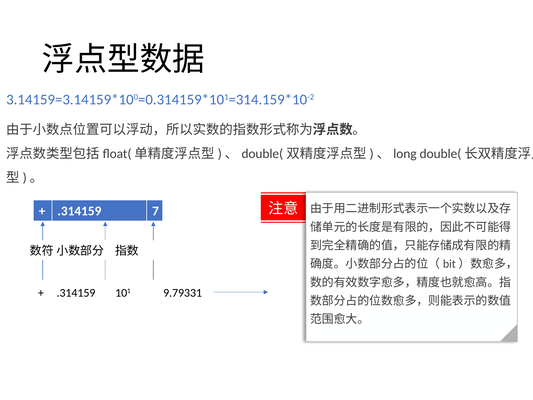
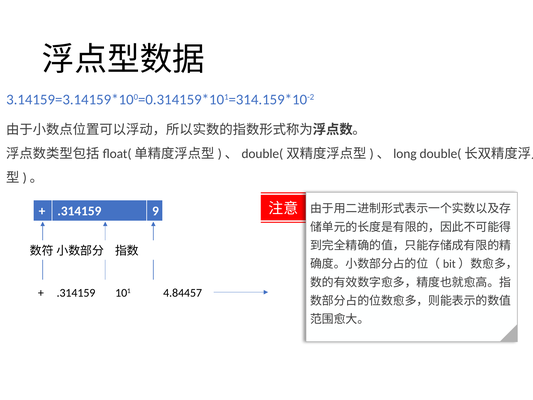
7: 7 -> 9
9.79331: 9.79331 -> 4.84457
